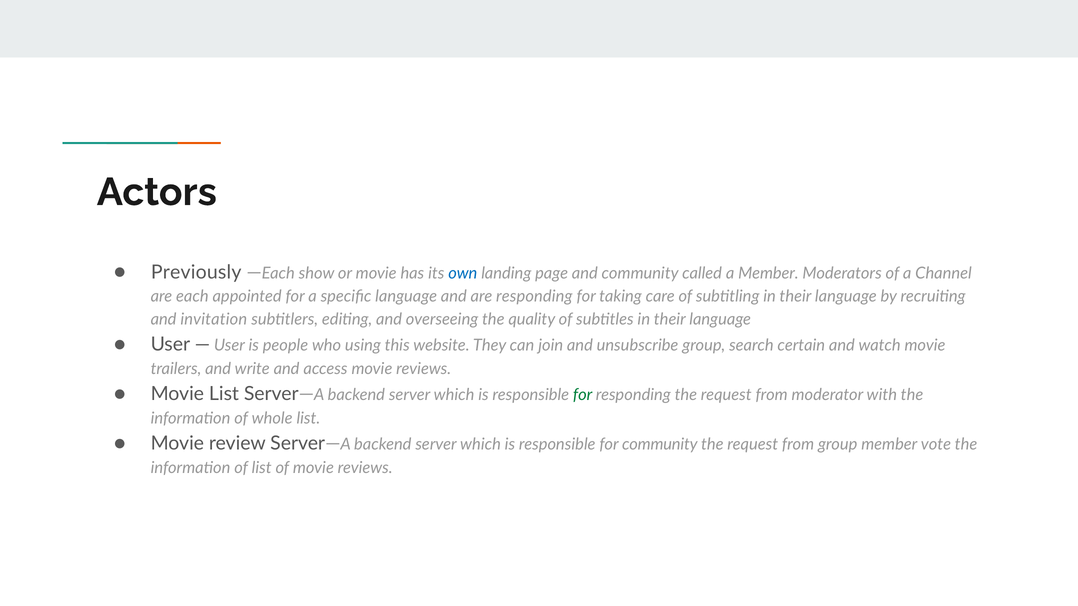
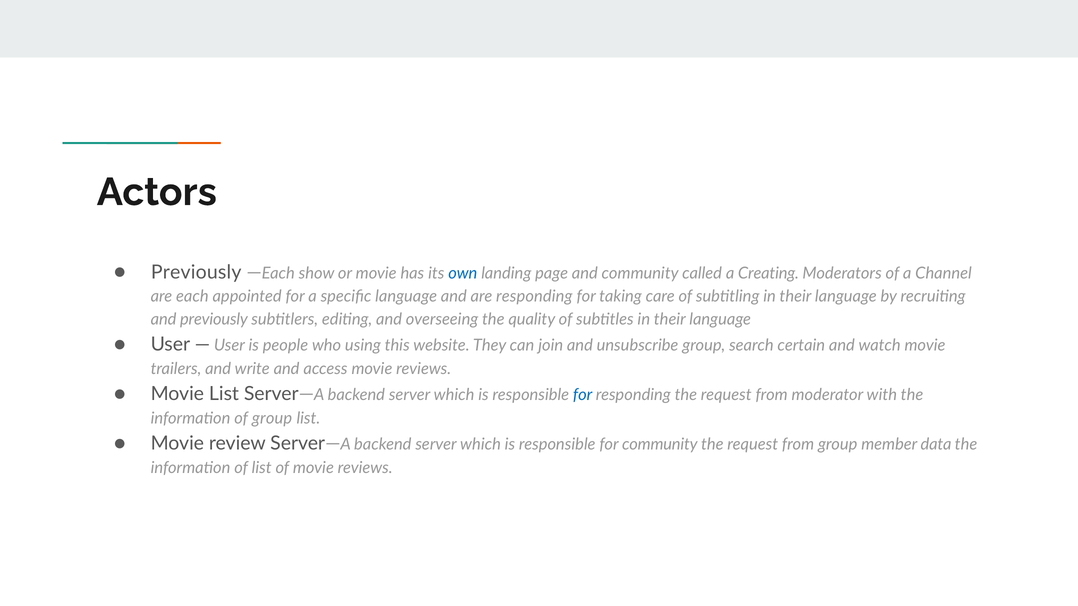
a Member: Member -> Creating
and invitation: invitation -> previously
for at (583, 395) colour: green -> blue
of whole: whole -> group
vote: vote -> data
